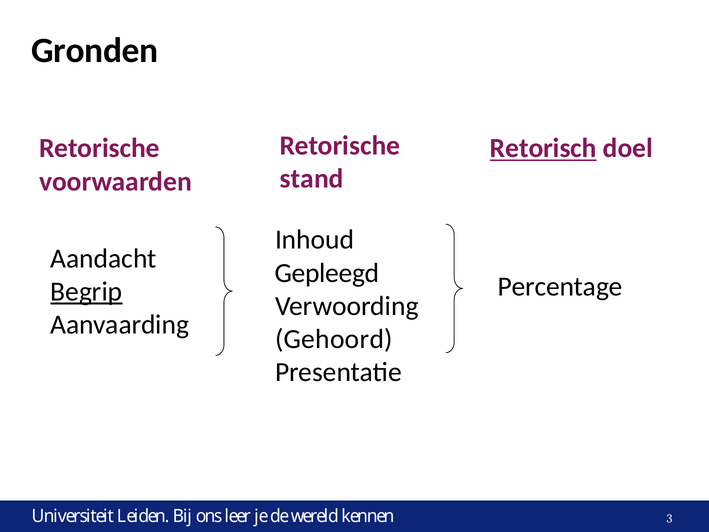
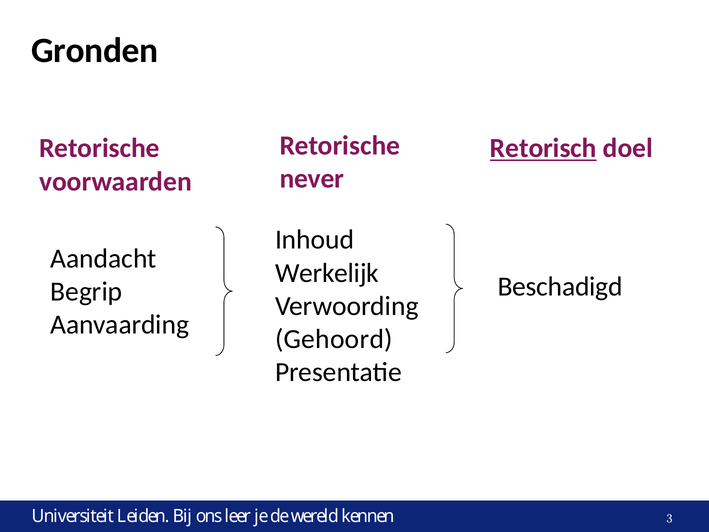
stand: stand -> never
Gepleegd: Gepleegd -> Werkelijk
Percentage: Percentage -> Beschadigd
Begrip underline: present -> none
